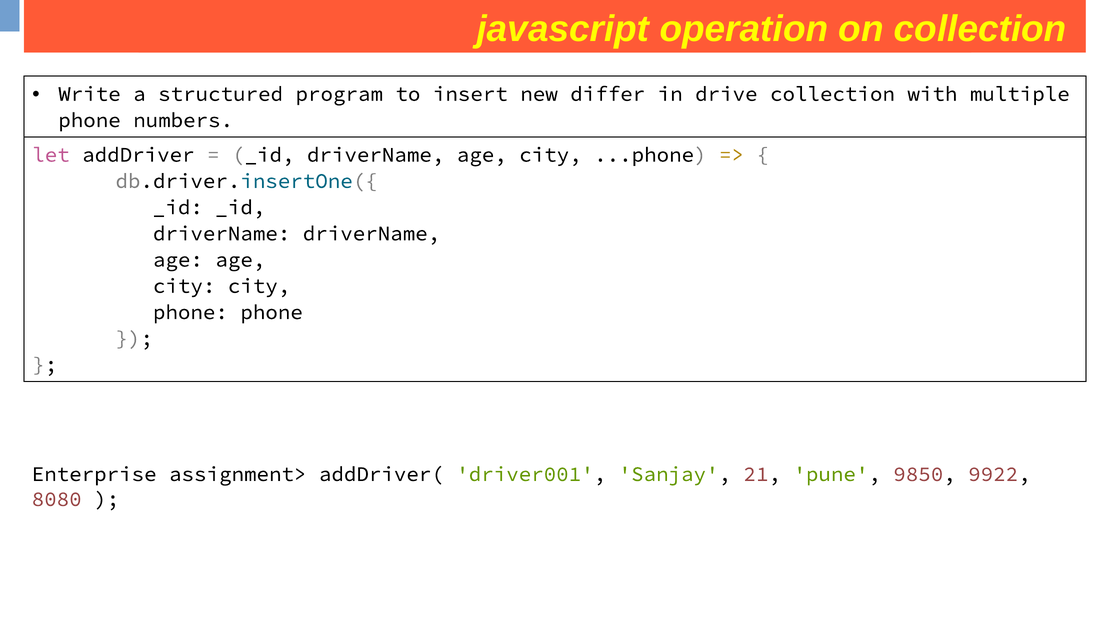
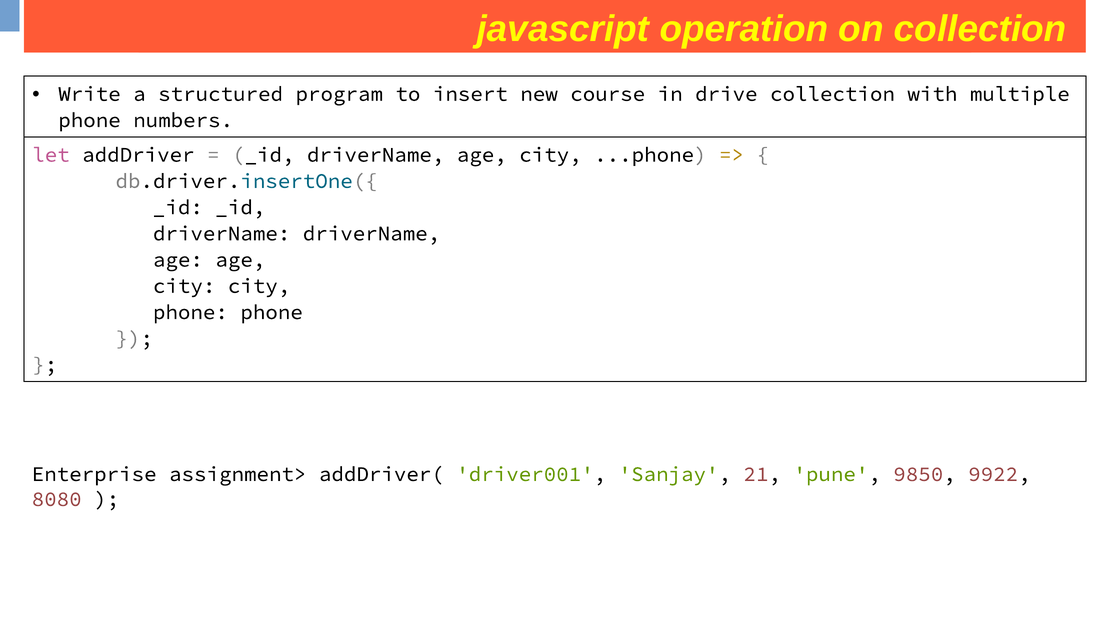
differ: differ -> course
